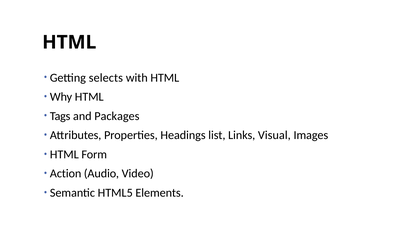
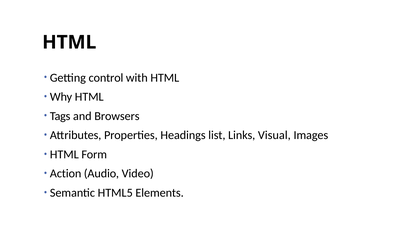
selects: selects -> control
Packages: Packages -> Browsers
